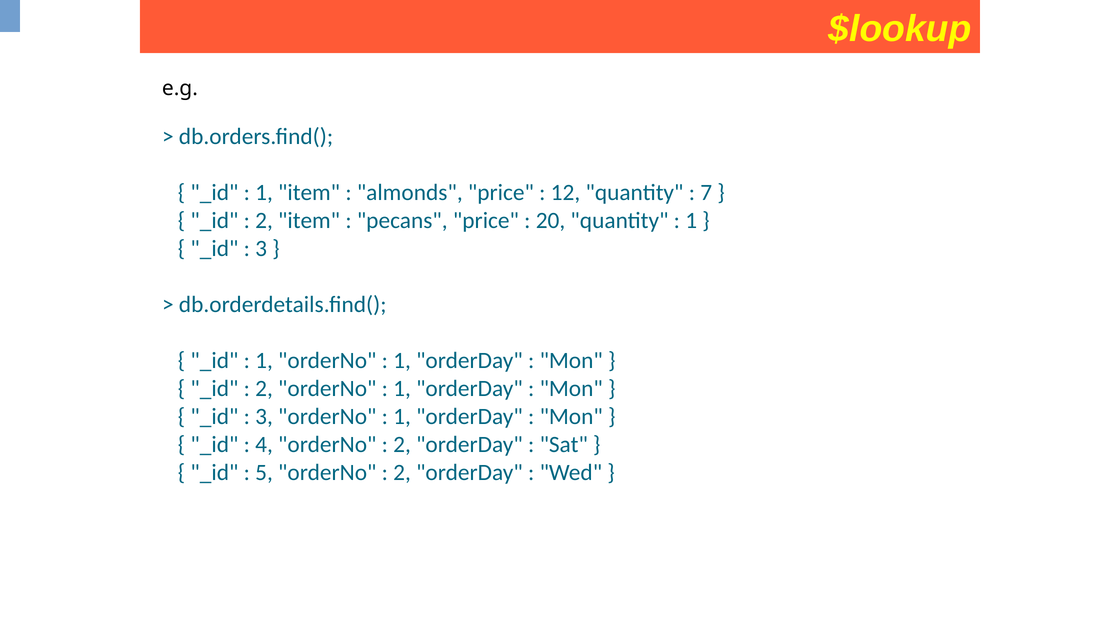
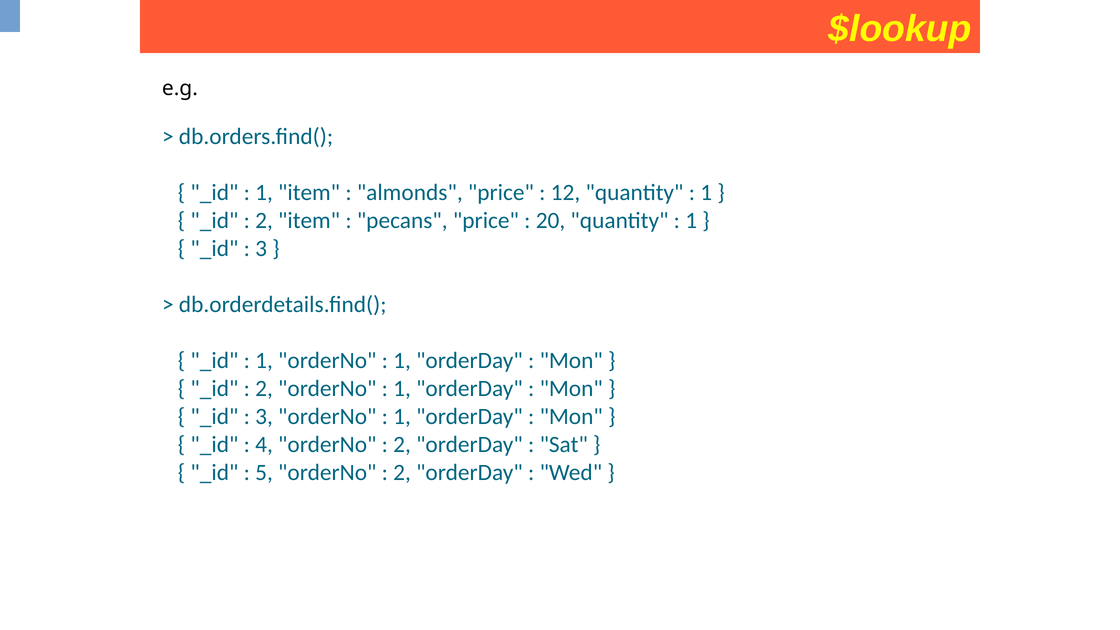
7 at (706, 192): 7 -> 1
